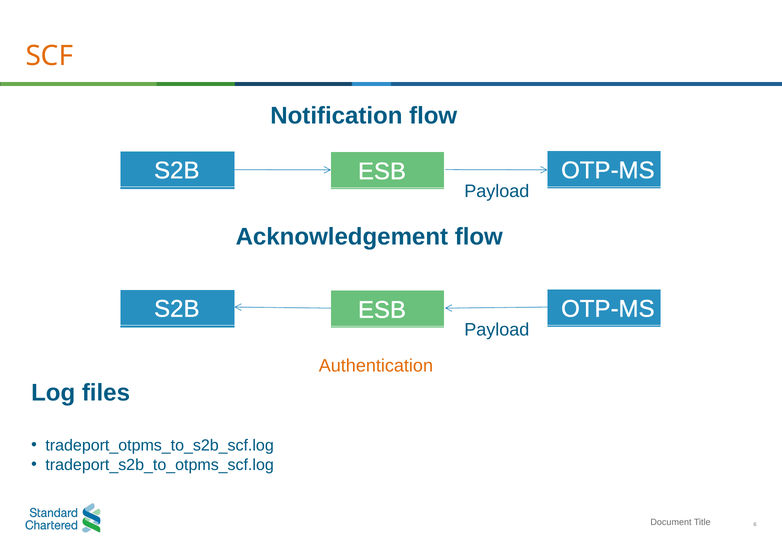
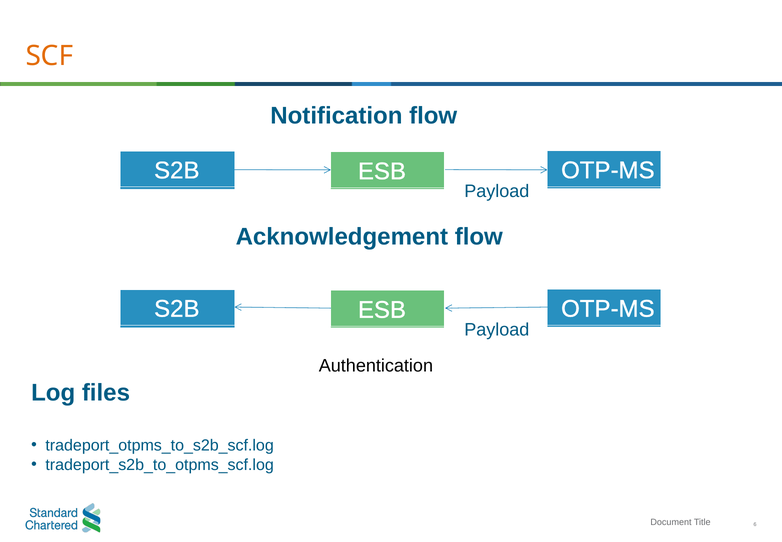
Authentication colour: orange -> black
